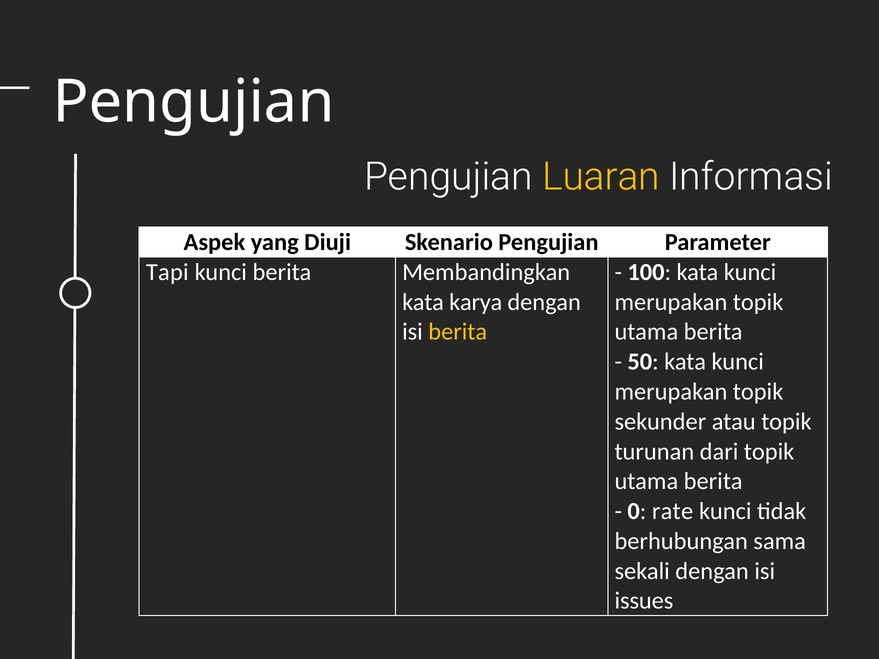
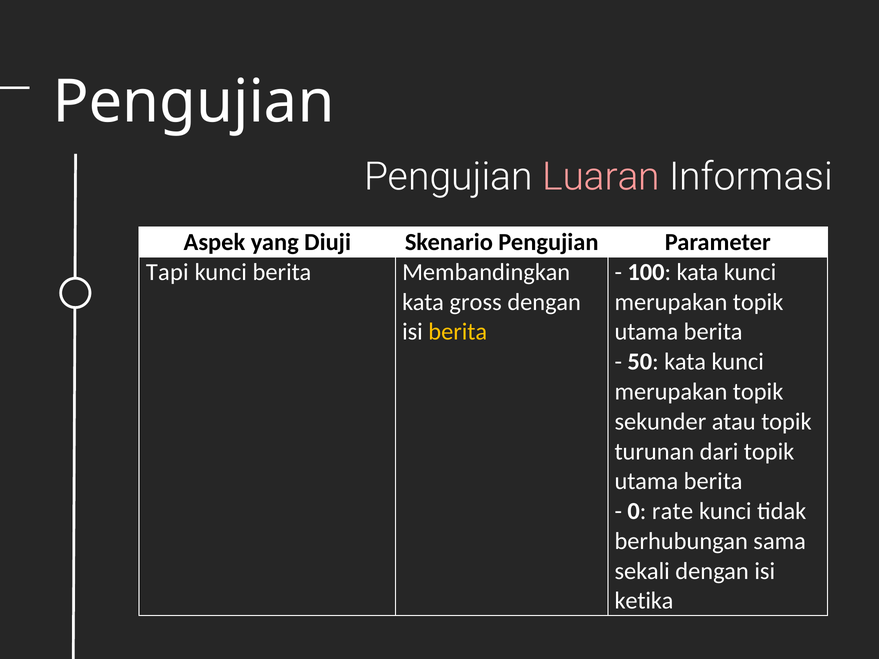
Luaran colour: yellow -> pink
karya: karya -> gross
issues: issues -> ketika
